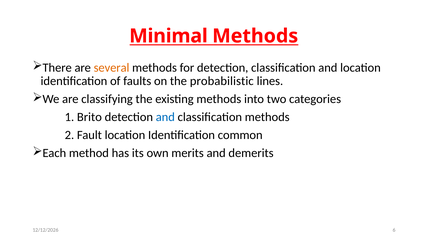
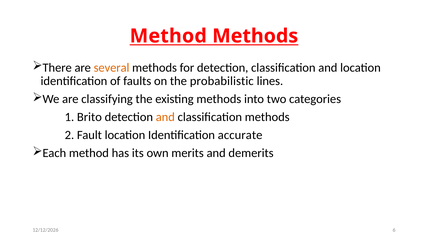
Minimal at (168, 36): Minimal -> Method
and at (165, 117) colour: blue -> orange
common: common -> accurate
